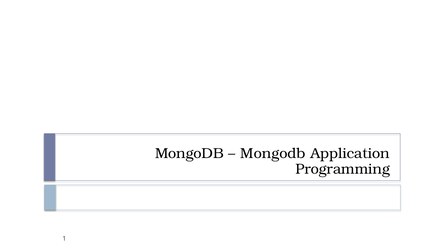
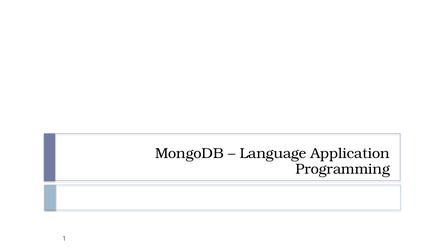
Mongodb at (273, 153): Mongodb -> Language
